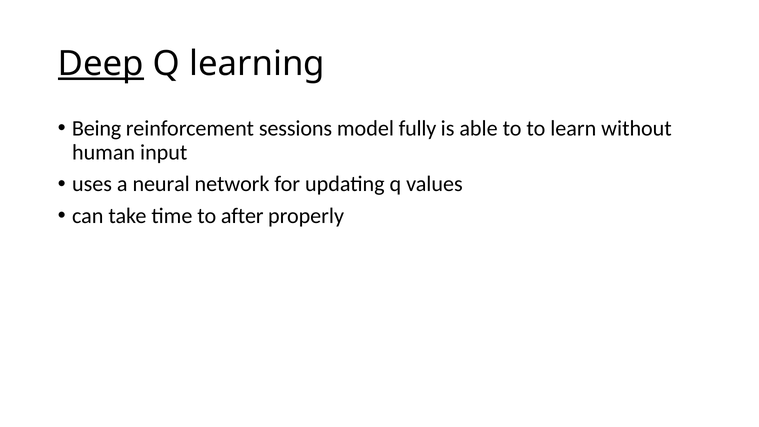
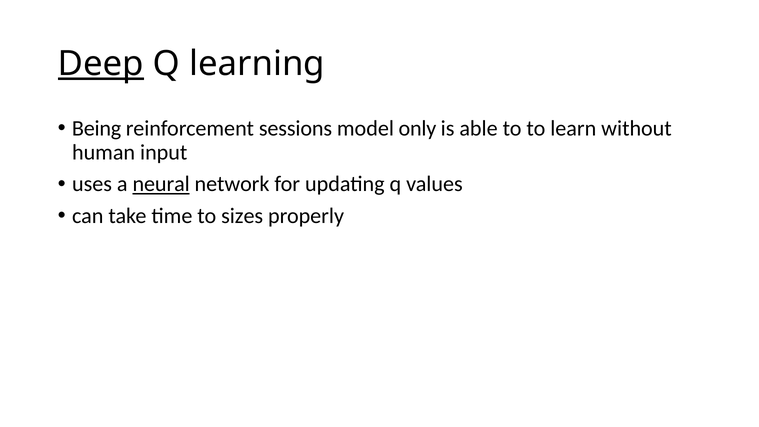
fully: fully -> only
neural underline: none -> present
after: after -> sizes
